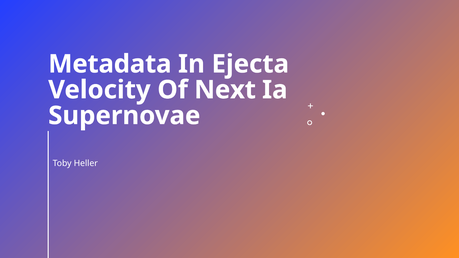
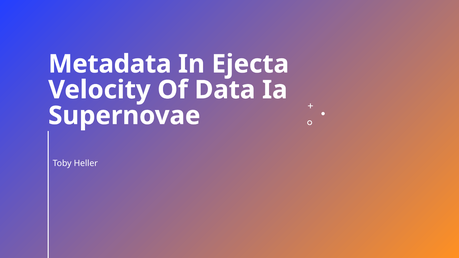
Next: Next -> Data
